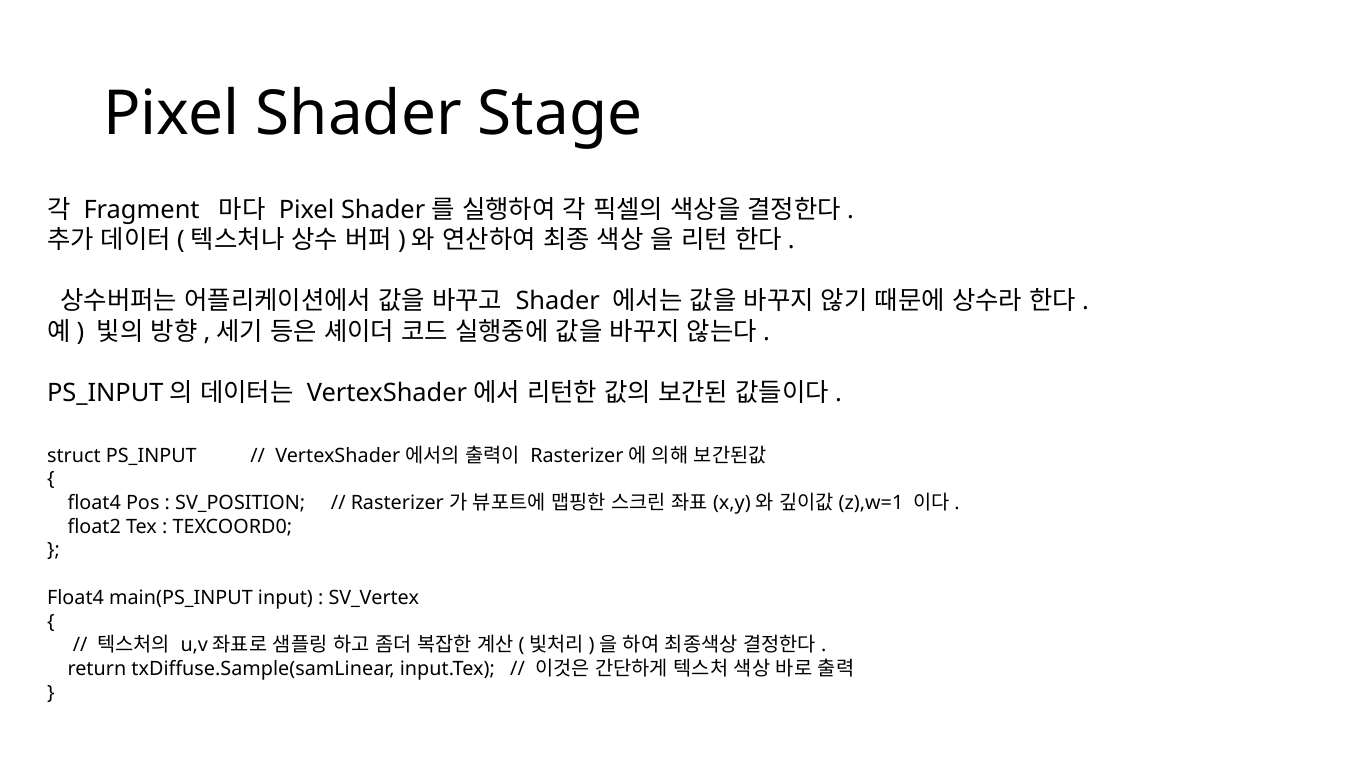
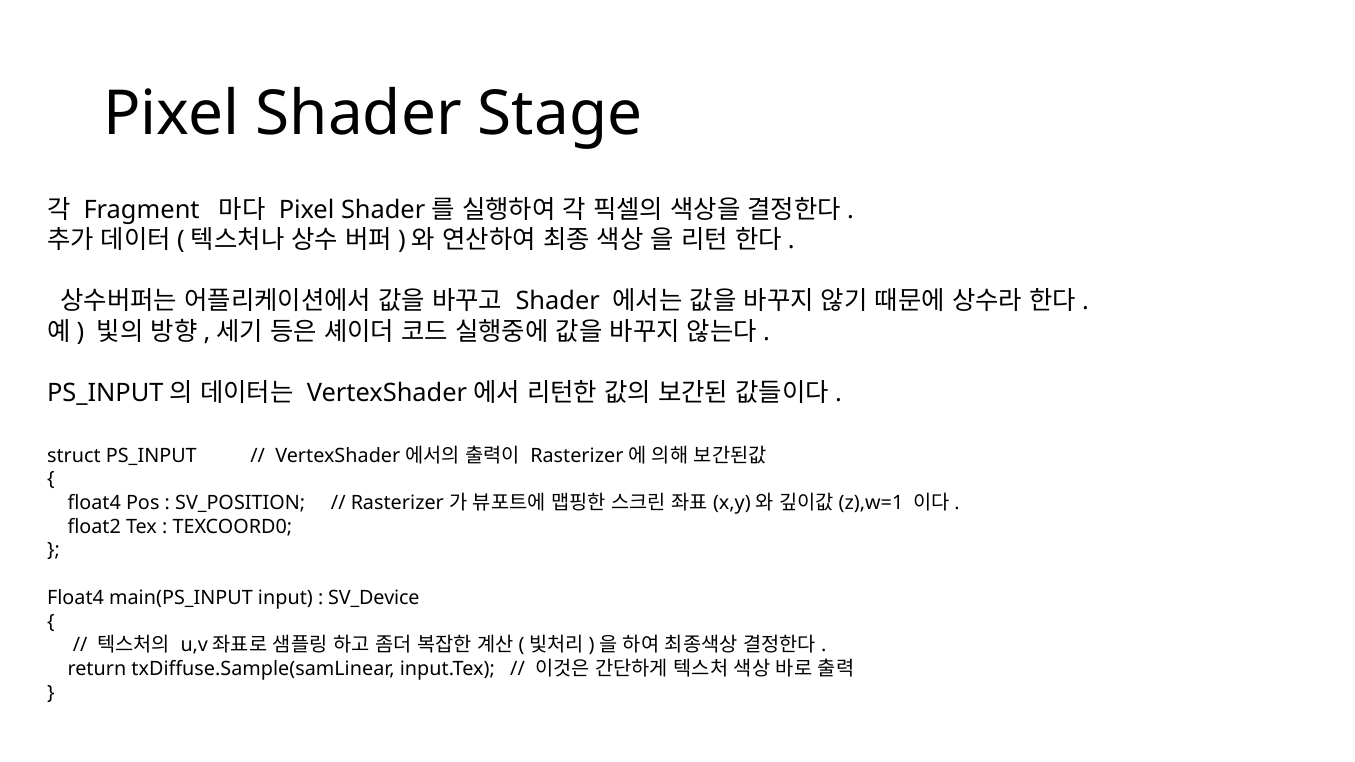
SV_Vertex: SV_Vertex -> SV_Device
